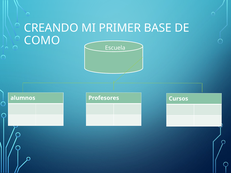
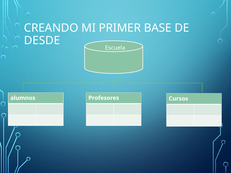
COMO: COMO -> DESDE
